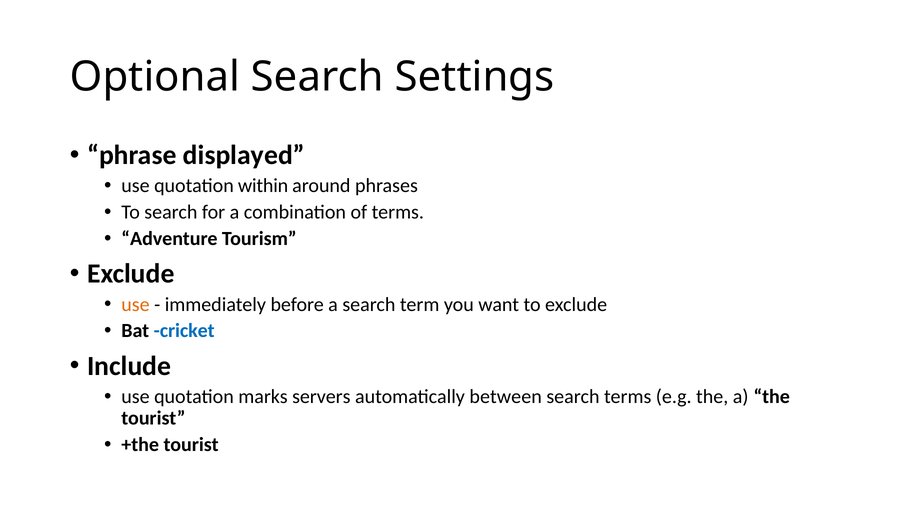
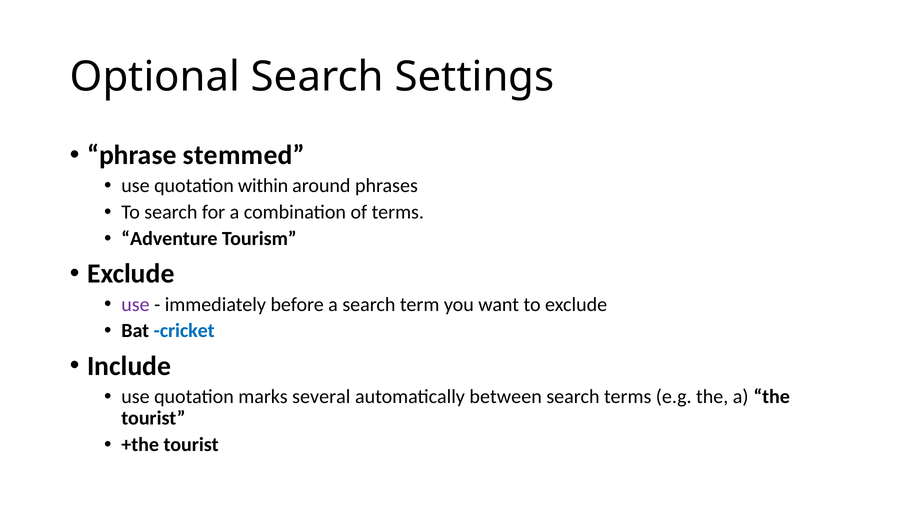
displayed: displayed -> stemmed
use at (135, 305) colour: orange -> purple
servers: servers -> several
